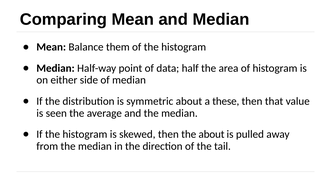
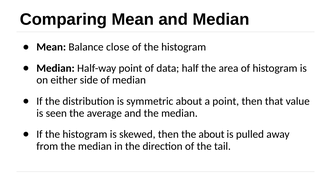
them: them -> close
a these: these -> point
